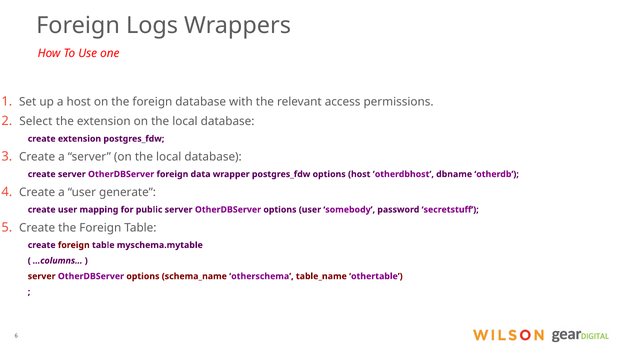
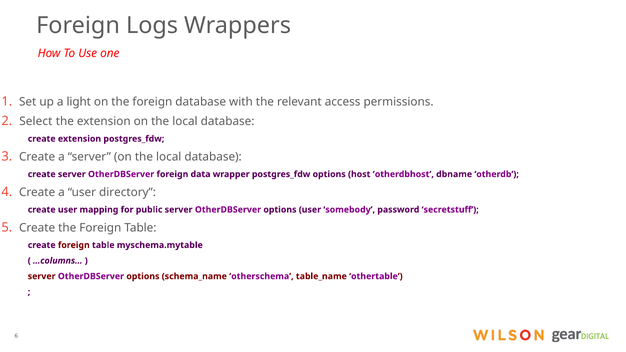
a host: host -> light
generate: generate -> directory
